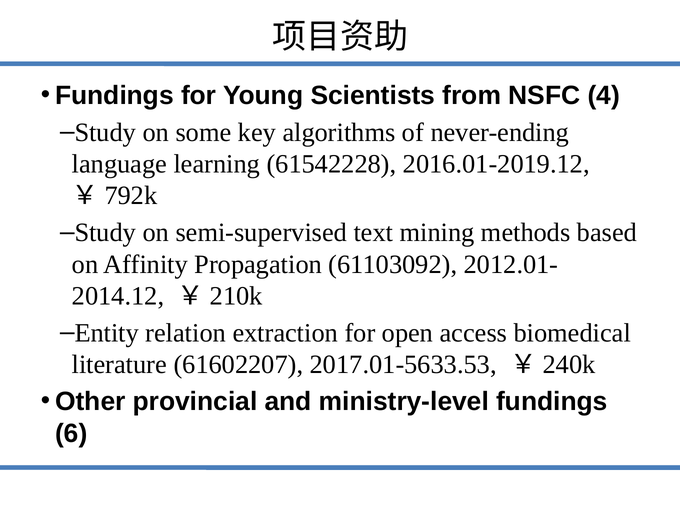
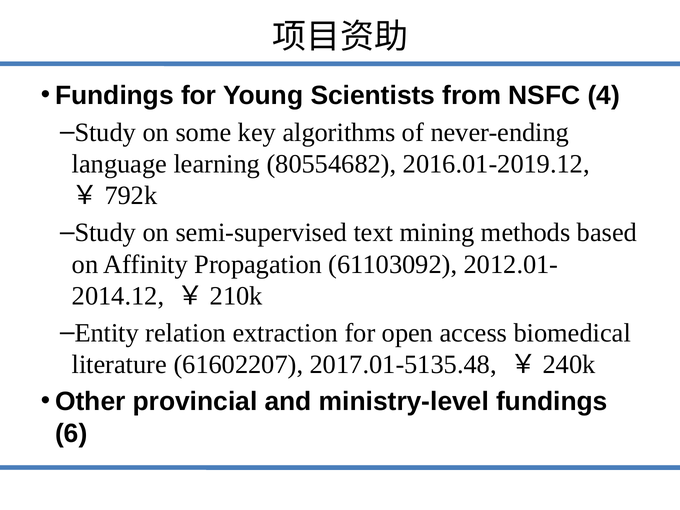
61542228: 61542228 -> 80554682
2017.01-5633.53: 2017.01-5633.53 -> 2017.01-5135.48
